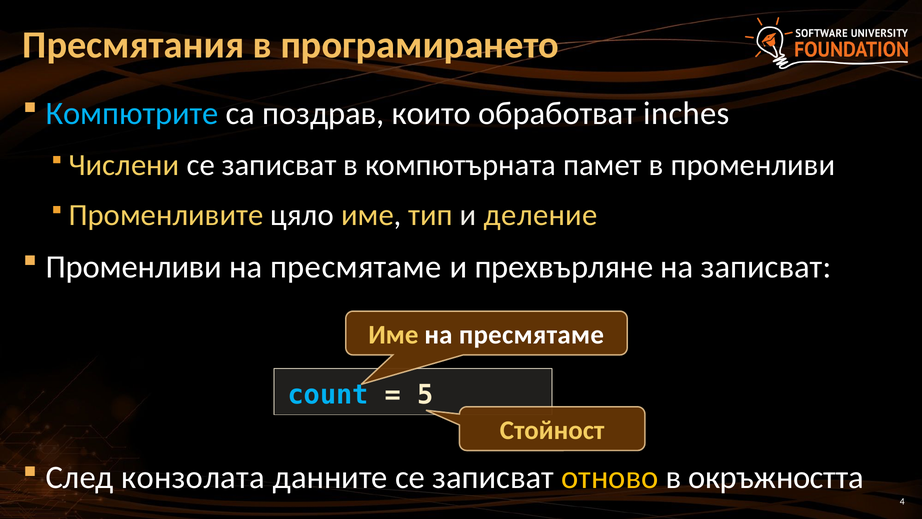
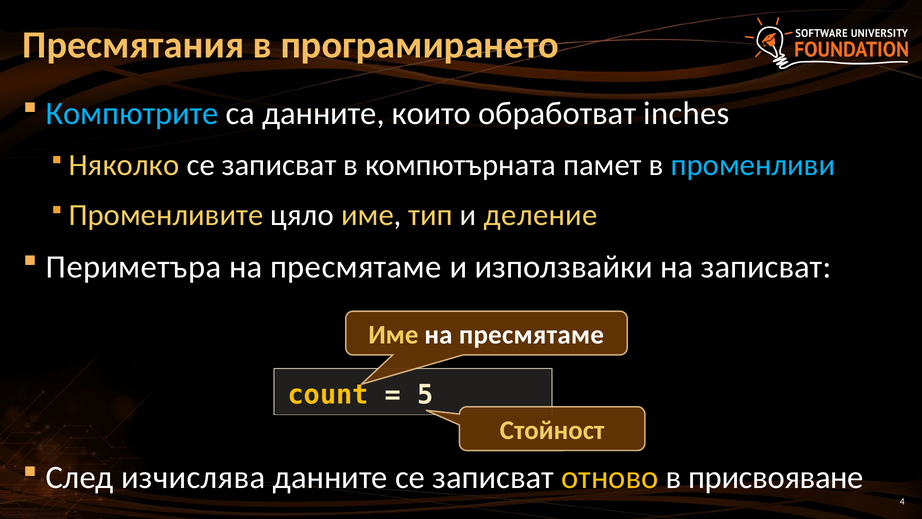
са поздрав: поздрав -> данните
Числени: Числени -> Няколко
променливи at (753, 165) colour: white -> light blue
Променливи at (134, 267): Променливи -> Периметъра
прехвърляне: прехвърляне -> използвайки
count colour: light blue -> yellow
конзолата: конзолата -> изчислява
окръжността: окръжността -> присвояване
